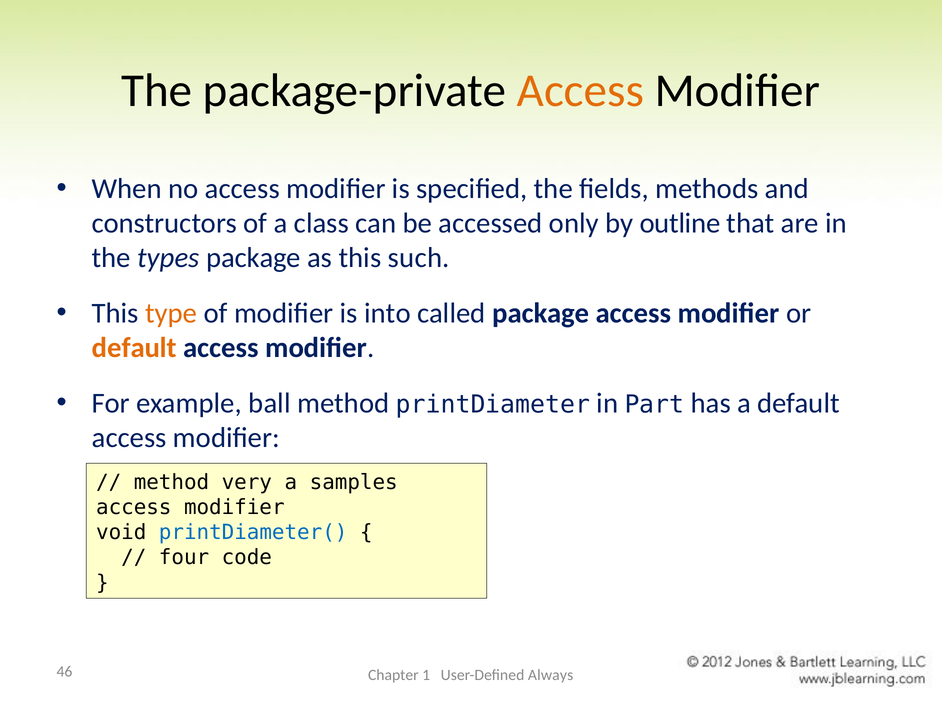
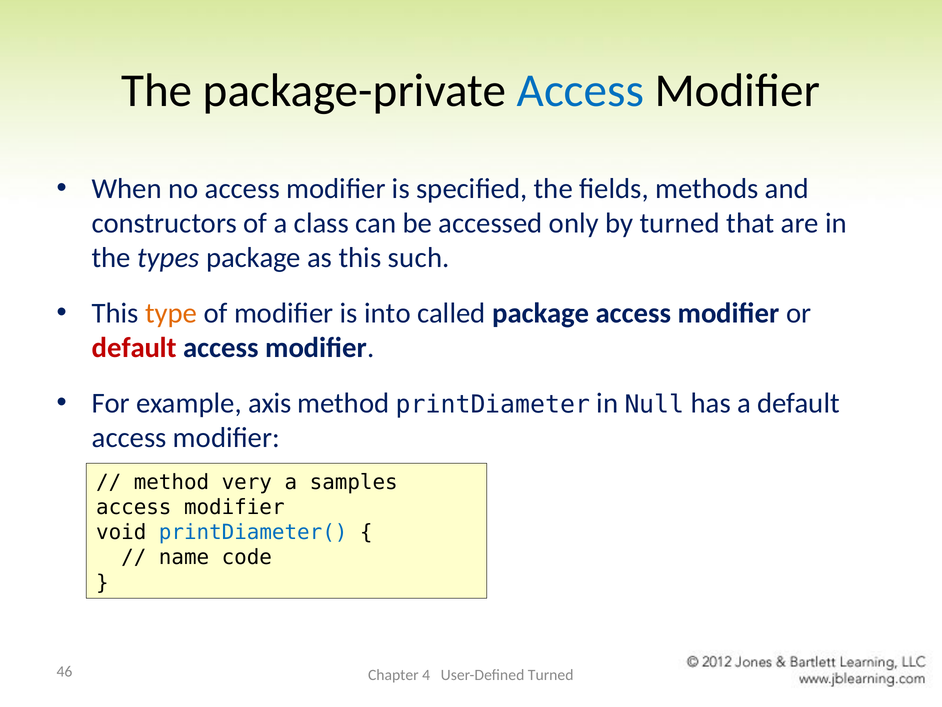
Access at (580, 90) colour: orange -> blue
by outline: outline -> turned
default at (134, 348) colour: orange -> red
ball: ball -> axis
Part: Part -> Null
four: four -> name
1: 1 -> 4
User-Defined Always: Always -> Turned
